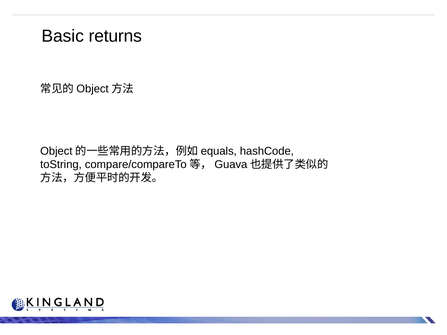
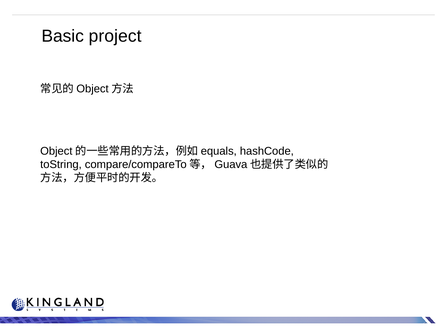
returns: returns -> project
